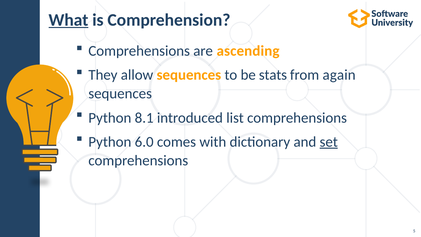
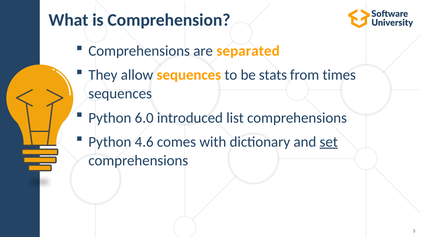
What underline: present -> none
ascending: ascending -> separated
again: again -> times
8.1: 8.1 -> 6.0
6.0: 6.0 -> 4.6
